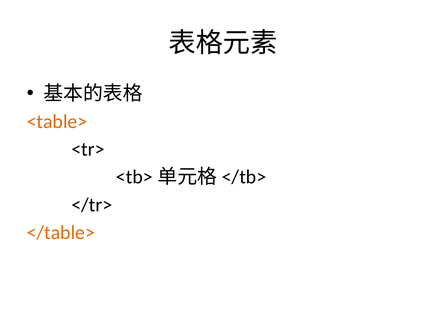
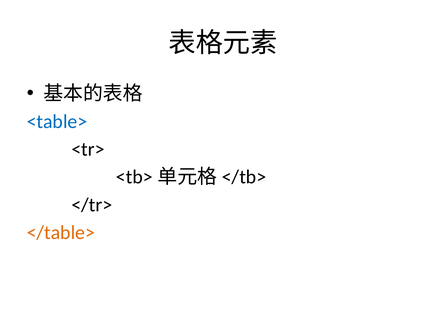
<table> colour: orange -> blue
